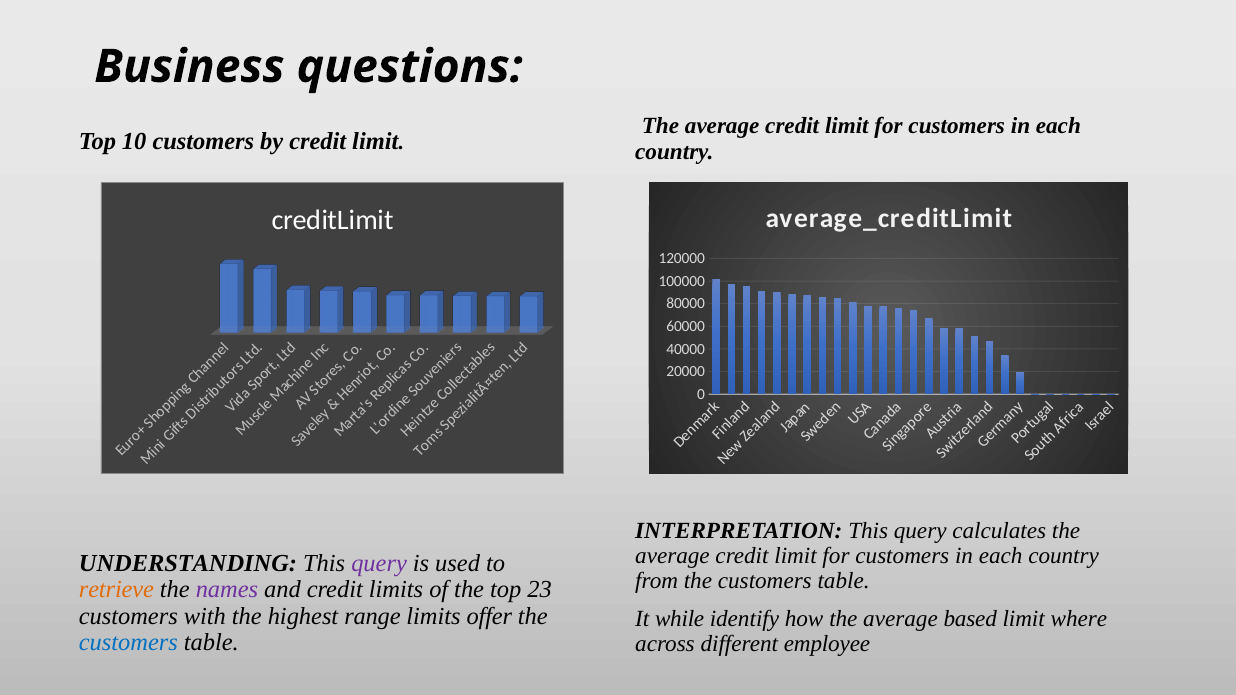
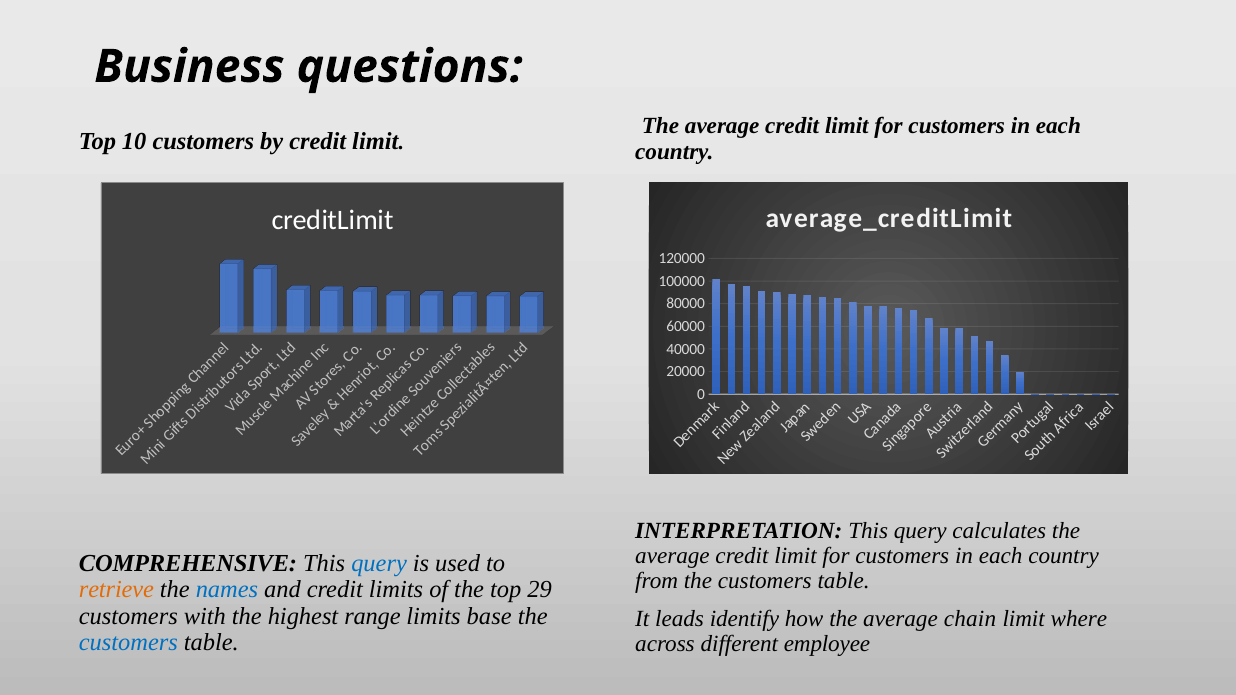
UNDERSTANDING: UNDERSTANDING -> COMPREHENSIVE
query at (379, 564) colour: purple -> blue
names colour: purple -> blue
23: 23 -> 29
offer: offer -> base
while: while -> leads
based: based -> chain
